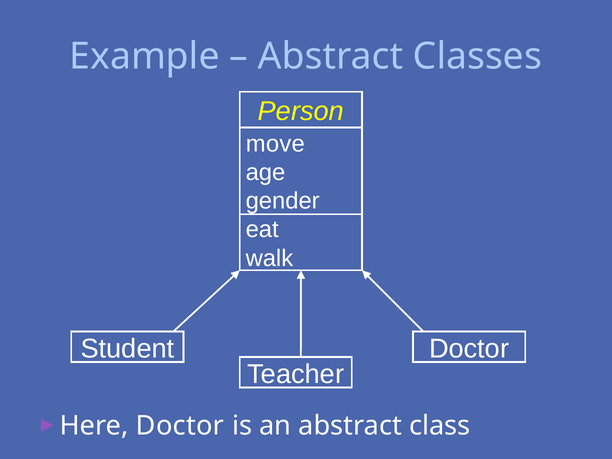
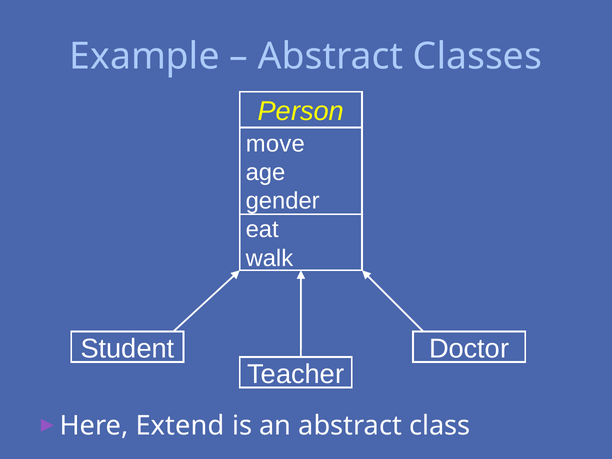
Here Doctor: Doctor -> Extend
